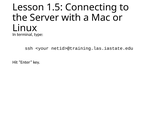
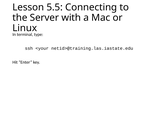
1.5: 1.5 -> 5.5
